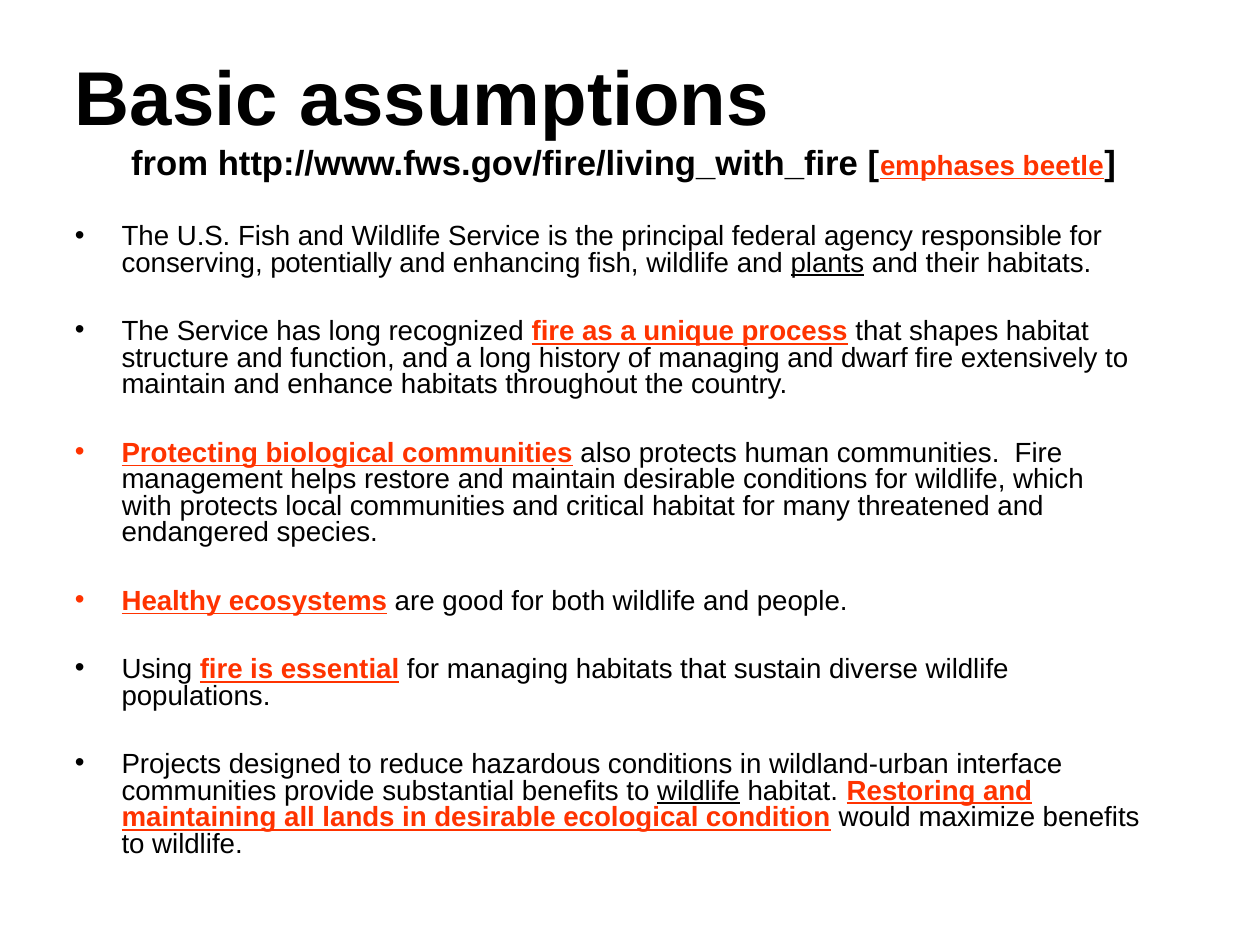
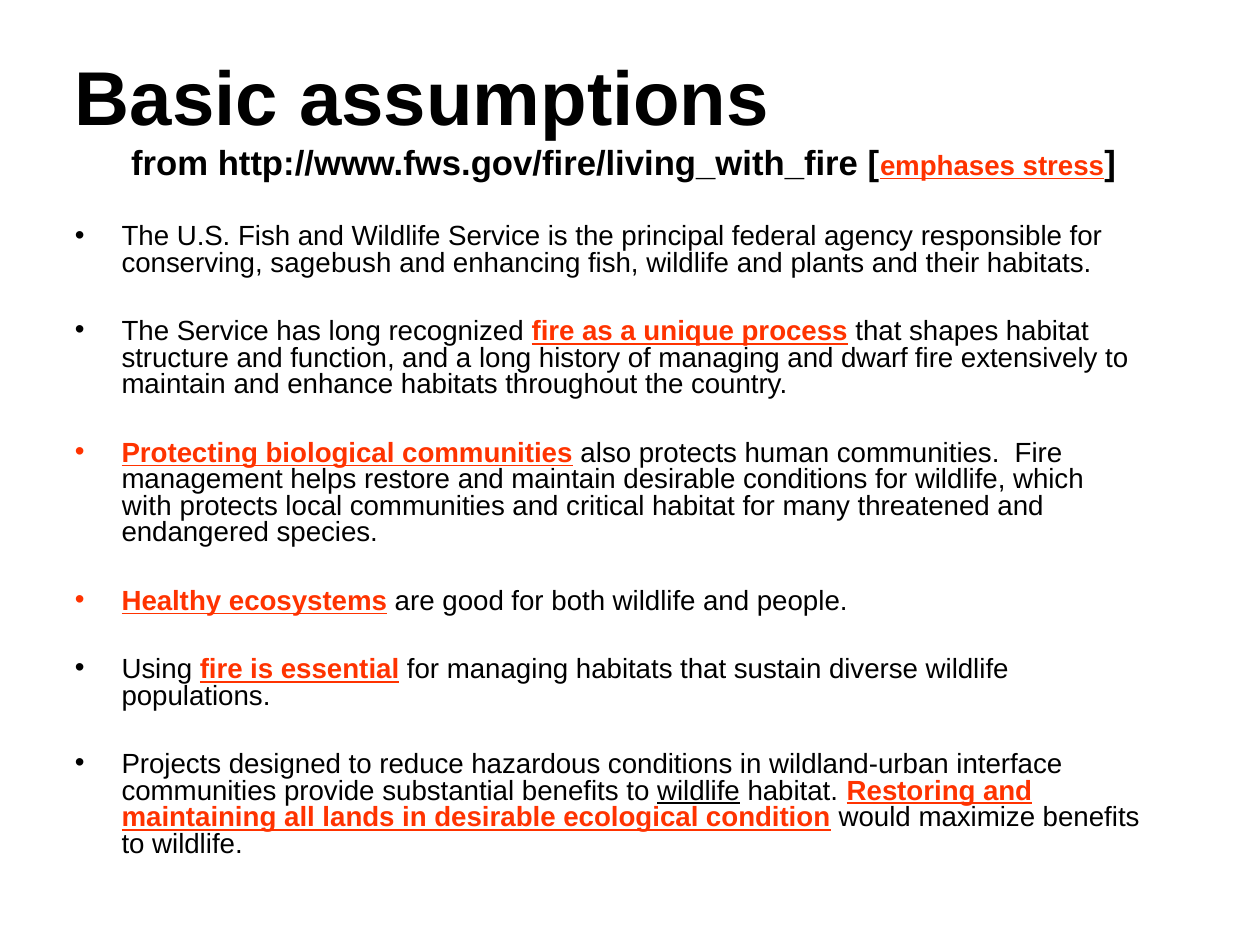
beetle: beetle -> stress
potentially: potentially -> sagebush
plants underline: present -> none
